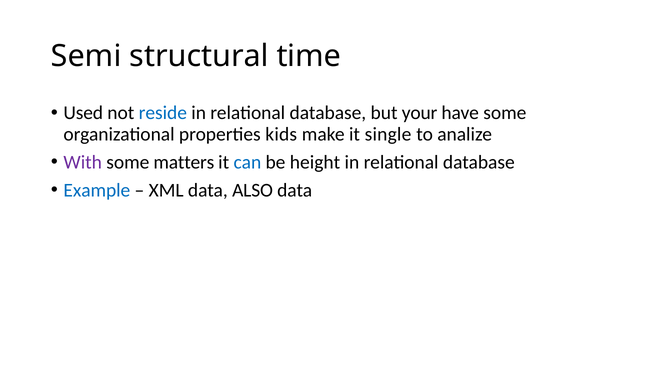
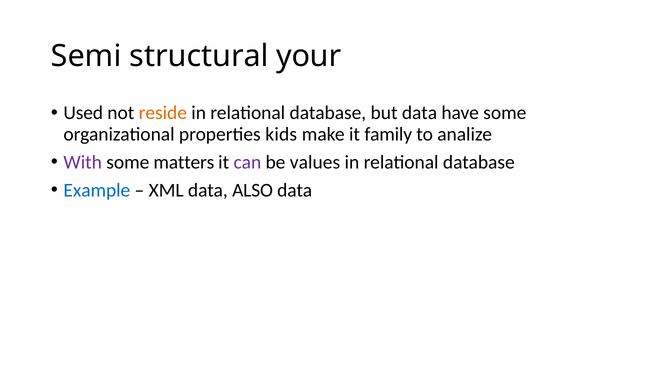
time: time -> your
reside colour: blue -> orange
but your: your -> data
single: single -> family
can colour: blue -> purple
height: height -> values
